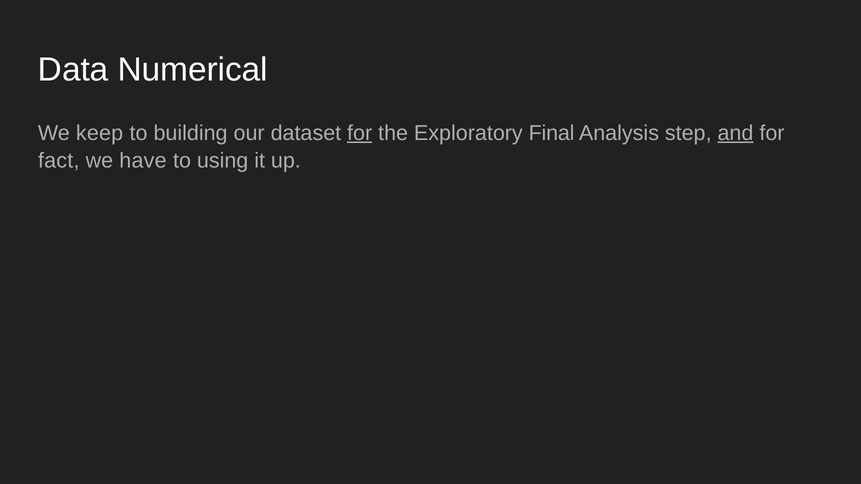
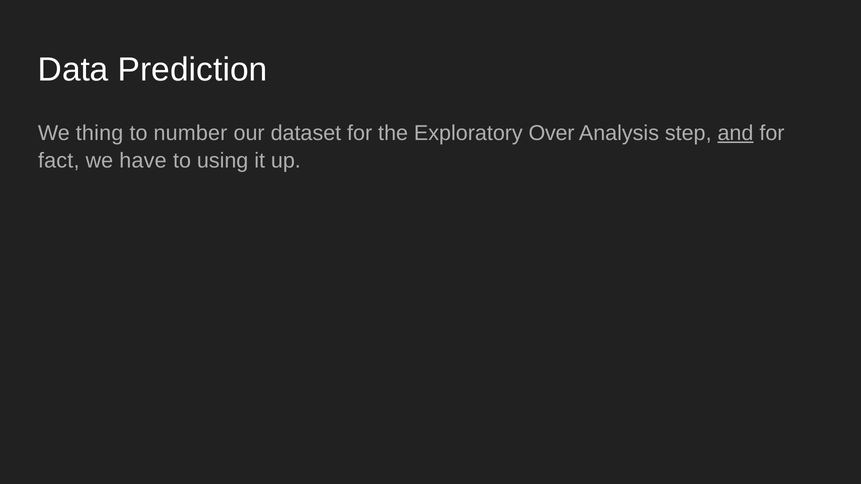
Numerical: Numerical -> Prediction
keep: keep -> thing
building: building -> number
for at (360, 133) underline: present -> none
Final: Final -> Over
